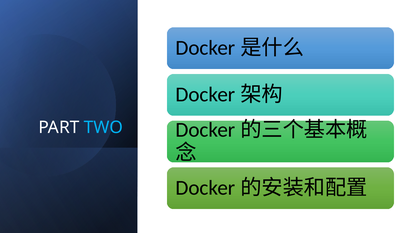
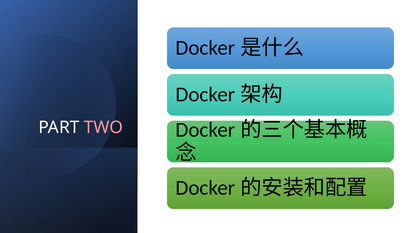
TWO colour: light blue -> pink
